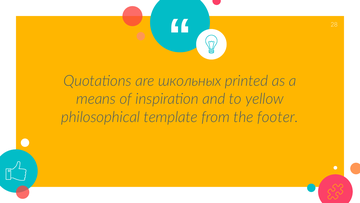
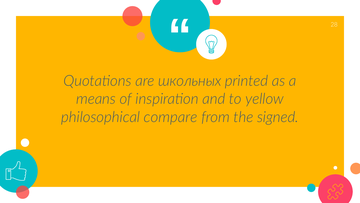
template: template -> compare
footer: footer -> signed
